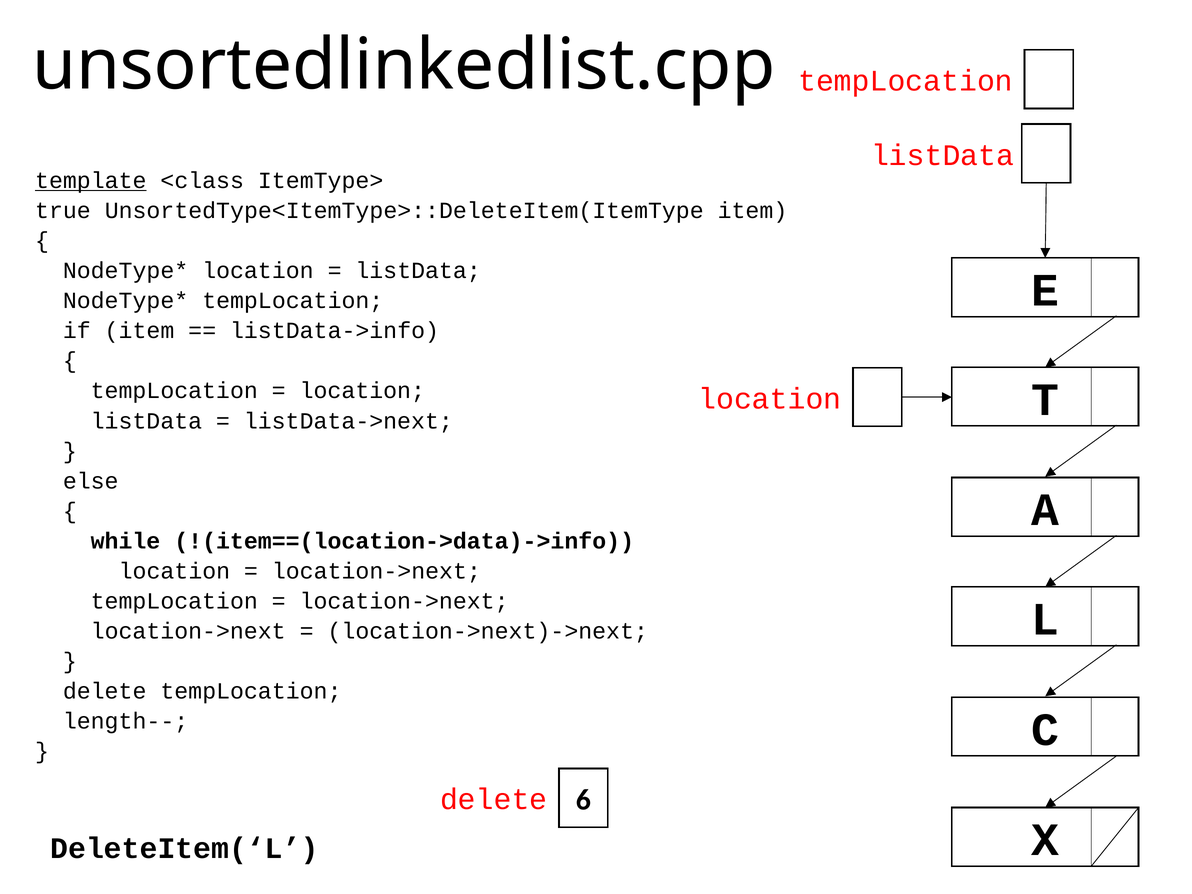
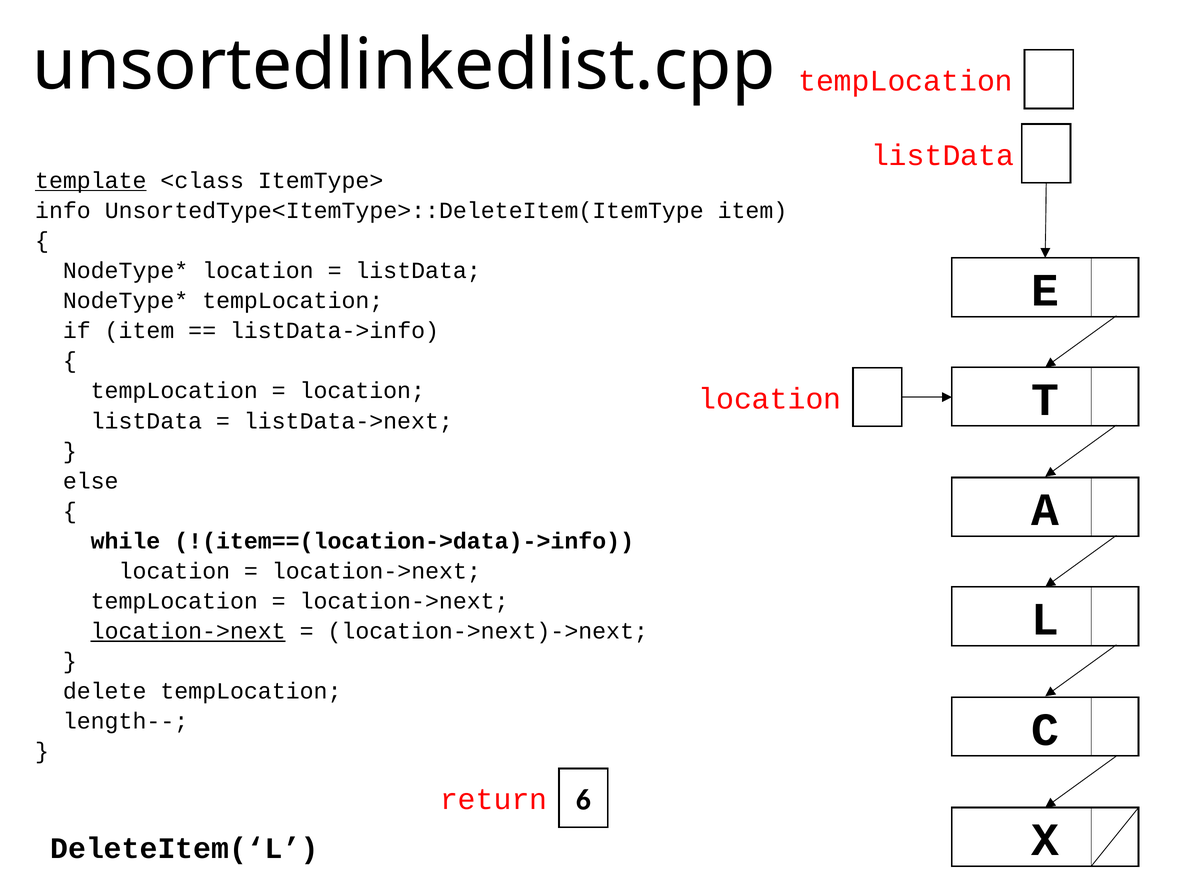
true: true -> info
location->next at (188, 631) underline: none -> present
delete at (494, 800): delete -> return
